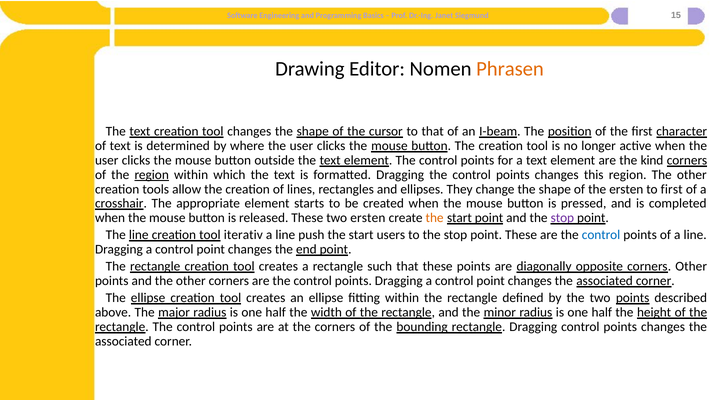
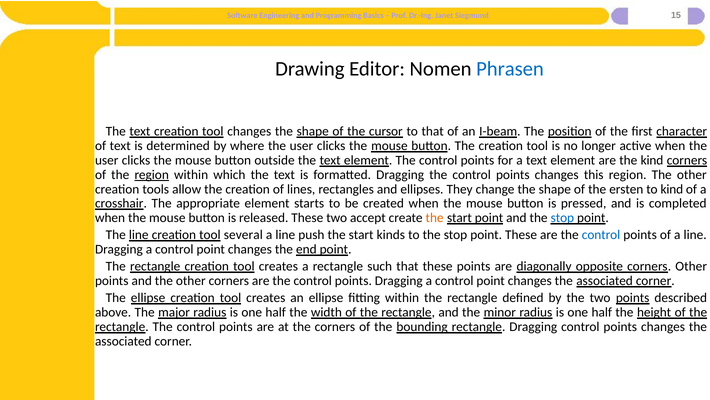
Phrasen colour: orange -> blue
to first: first -> kind
two ersten: ersten -> accept
stop at (562, 218) colour: purple -> blue
iterativ: iterativ -> several
users: users -> kinds
